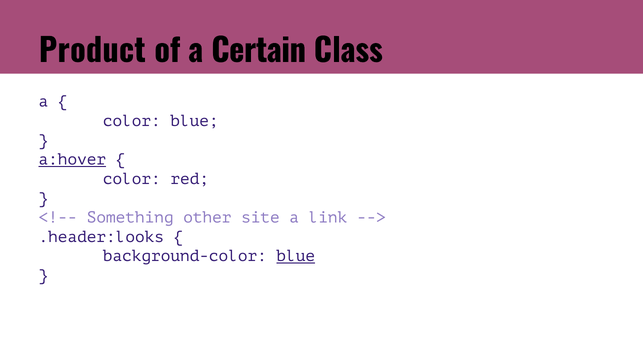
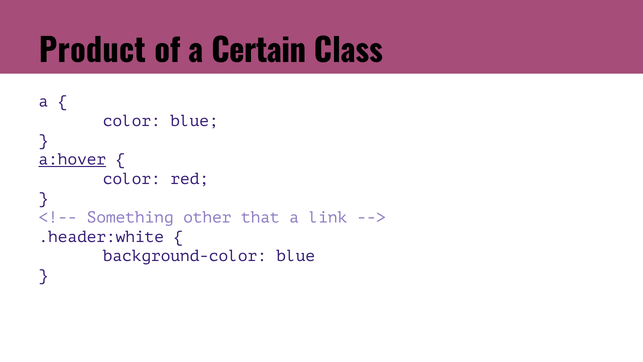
site: site -> that
.header:looks: .header:looks -> .header:white
blue at (296, 256) underline: present -> none
